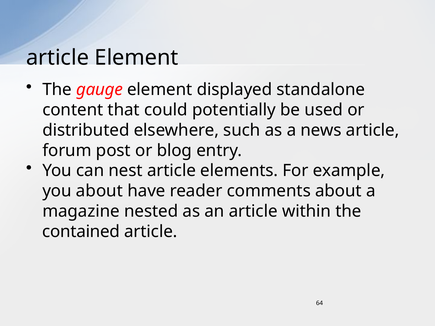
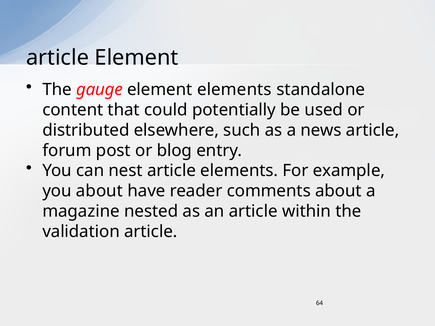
element displayed: displayed -> elements
contained: contained -> validation
